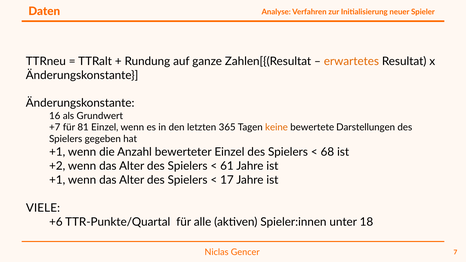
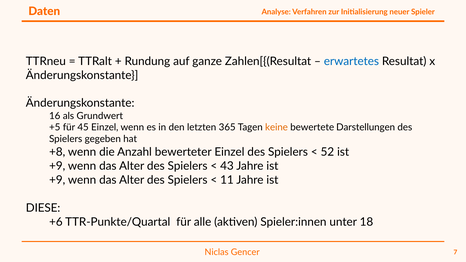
erwartetes colour: orange -> blue
+7: +7 -> +5
81: 81 -> 45
+1 at (57, 152): +1 -> +8
68: 68 -> 52
+2 at (57, 166): +2 -> +9
61: 61 -> 43
+1 at (57, 180): +1 -> +9
17: 17 -> 11
VIELE: VIELE -> DIESE
